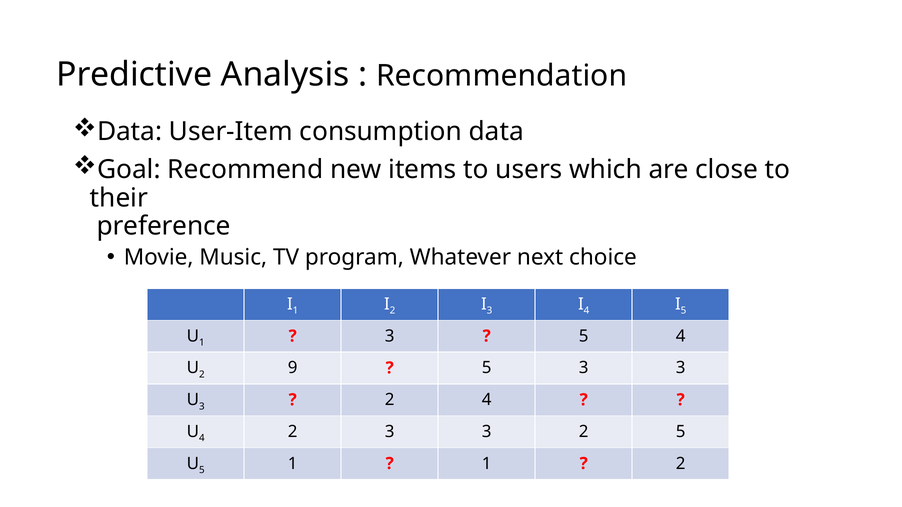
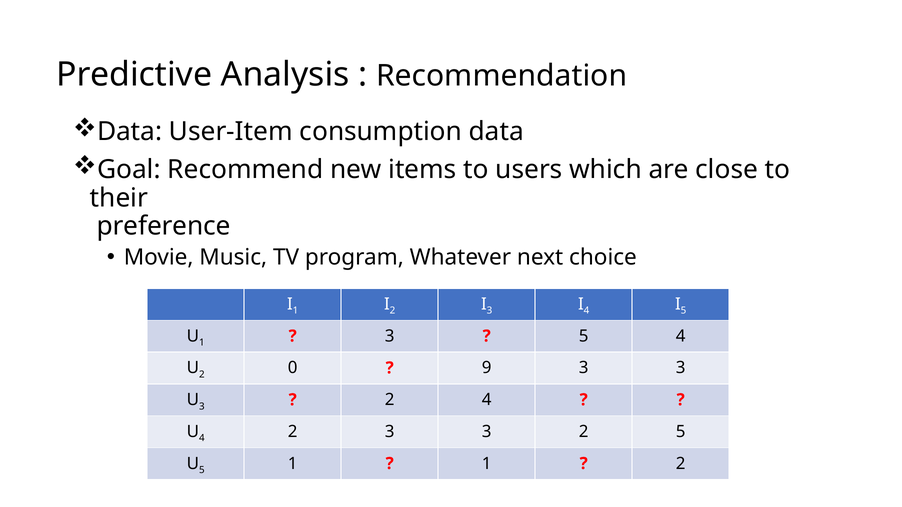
9: 9 -> 0
5 at (487, 368): 5 -> 9
